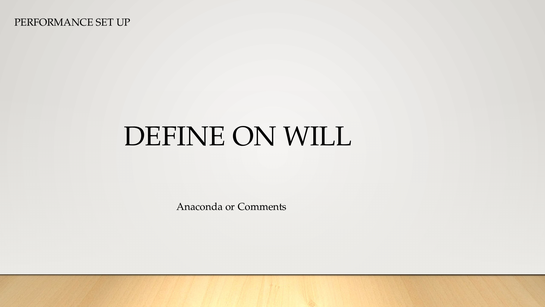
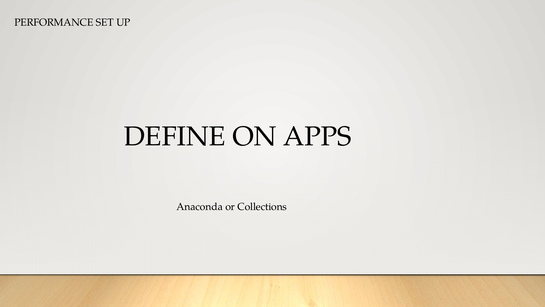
WILL: WILL -> APPS
Comments: Comments -> Collections
